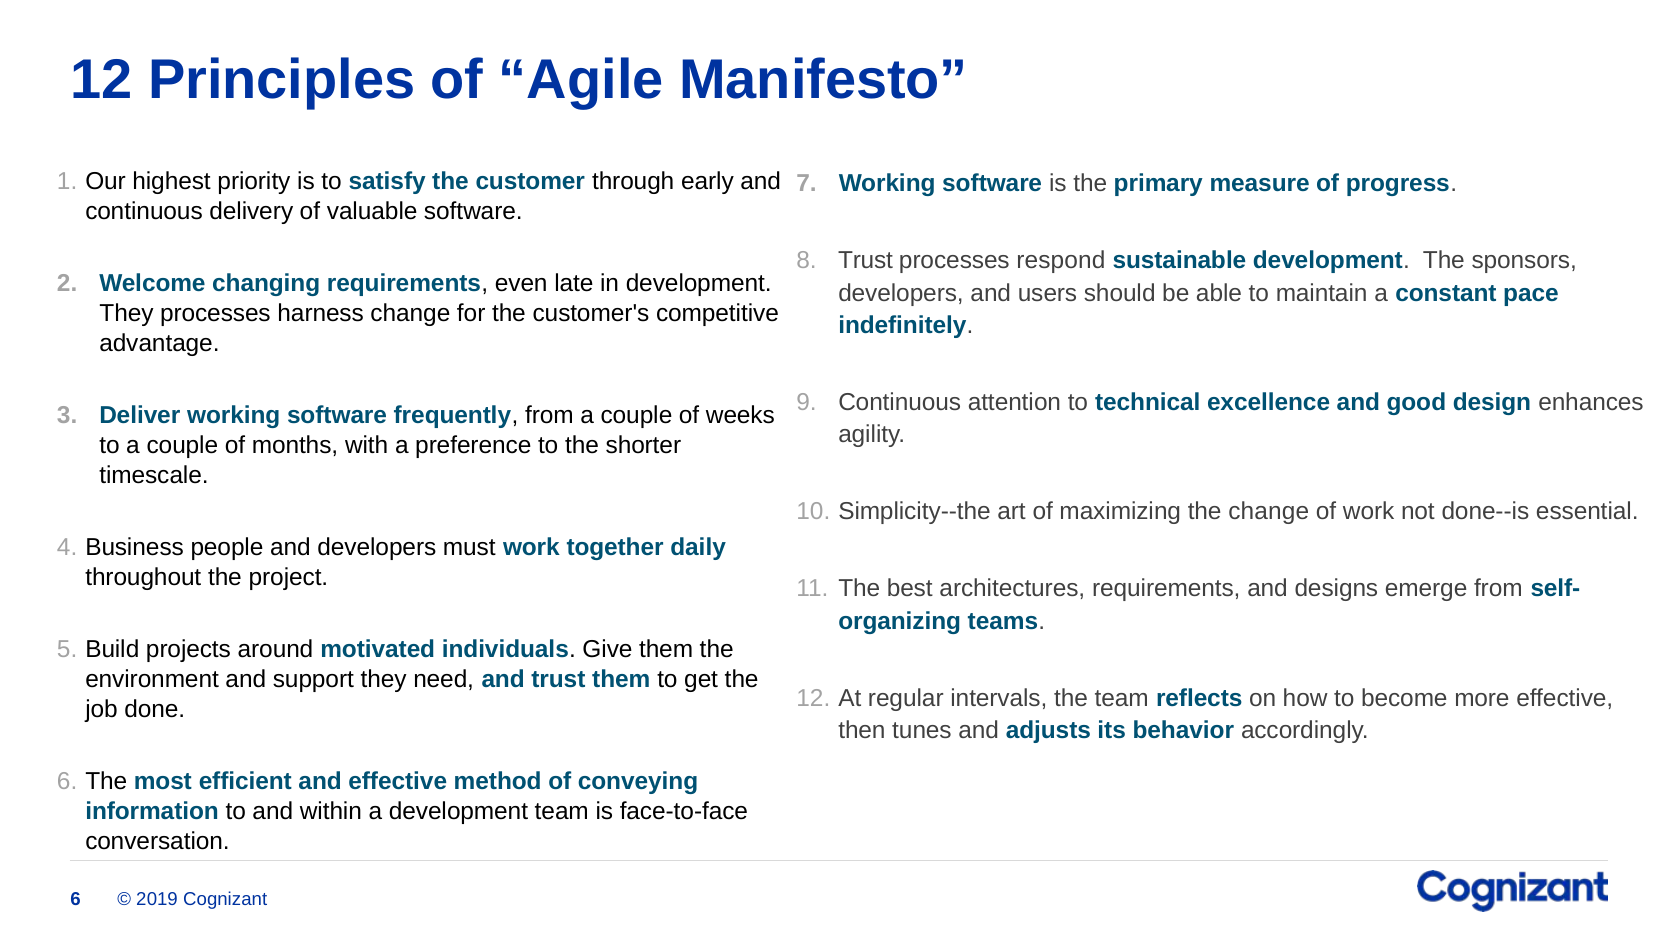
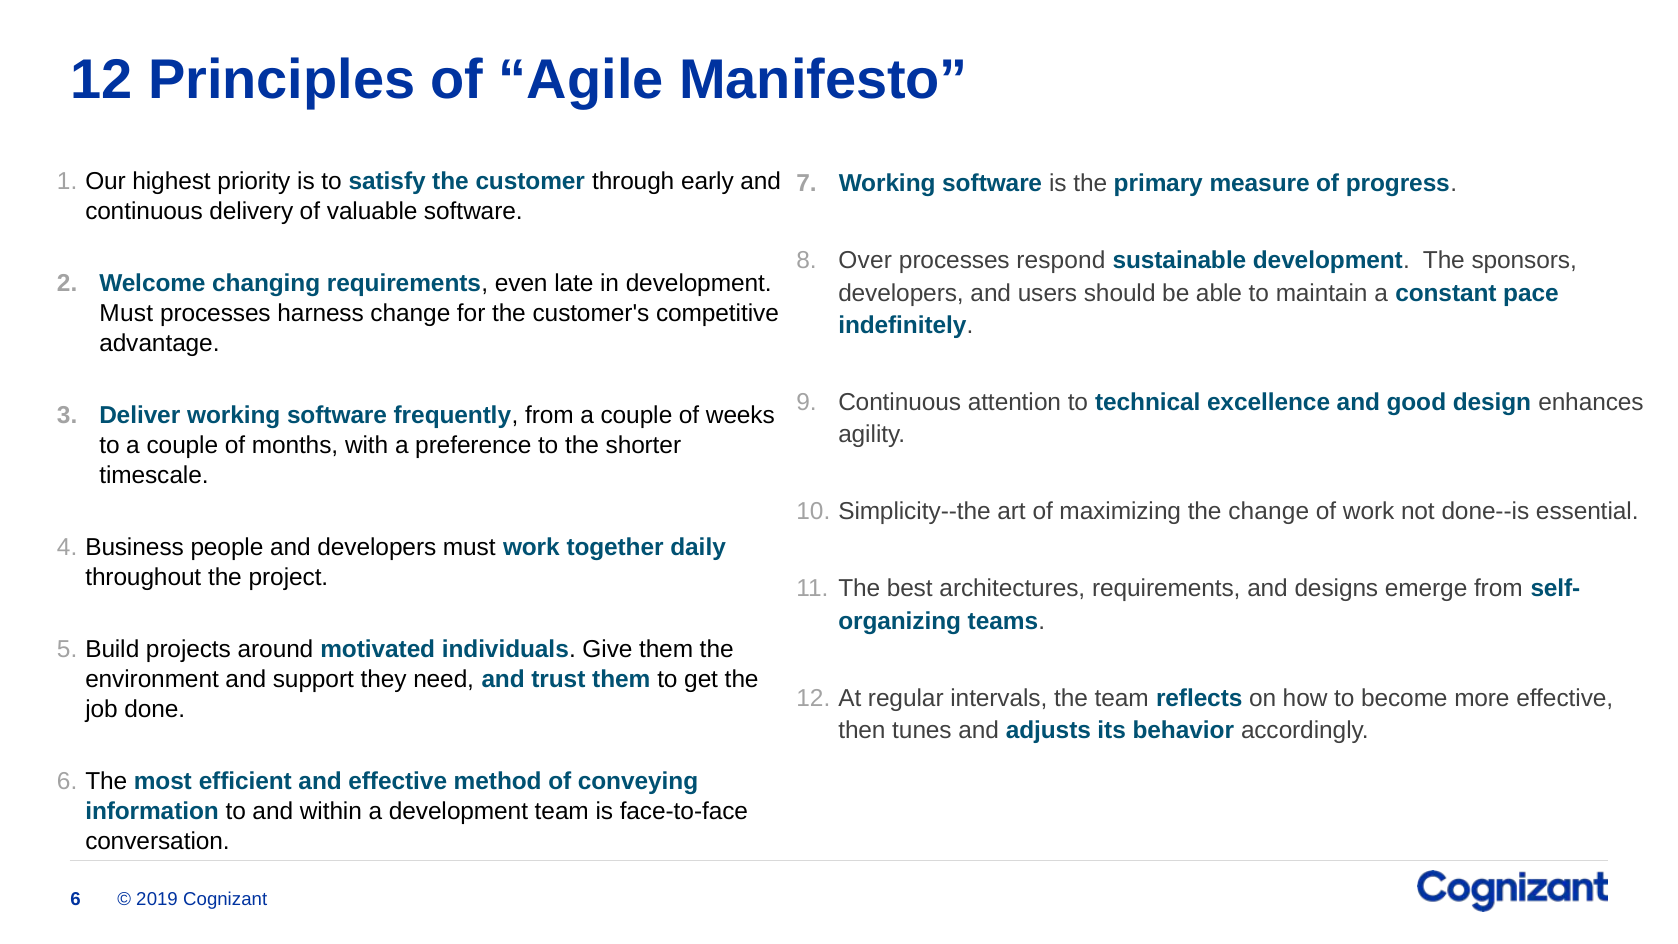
Trust at (865, 261): Trust -> Over
They at (126, 313): They -> Must
